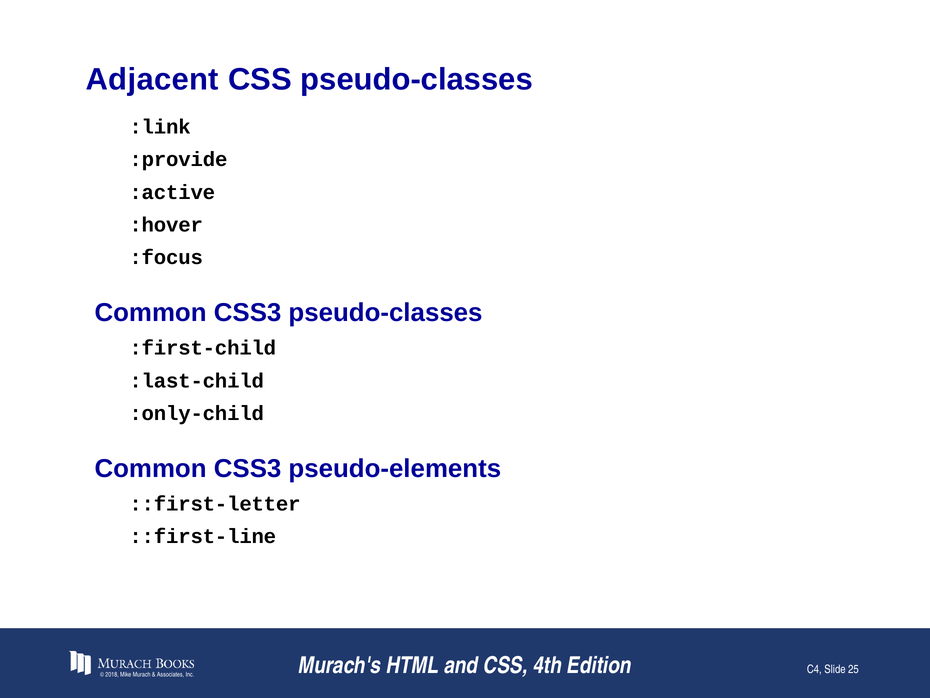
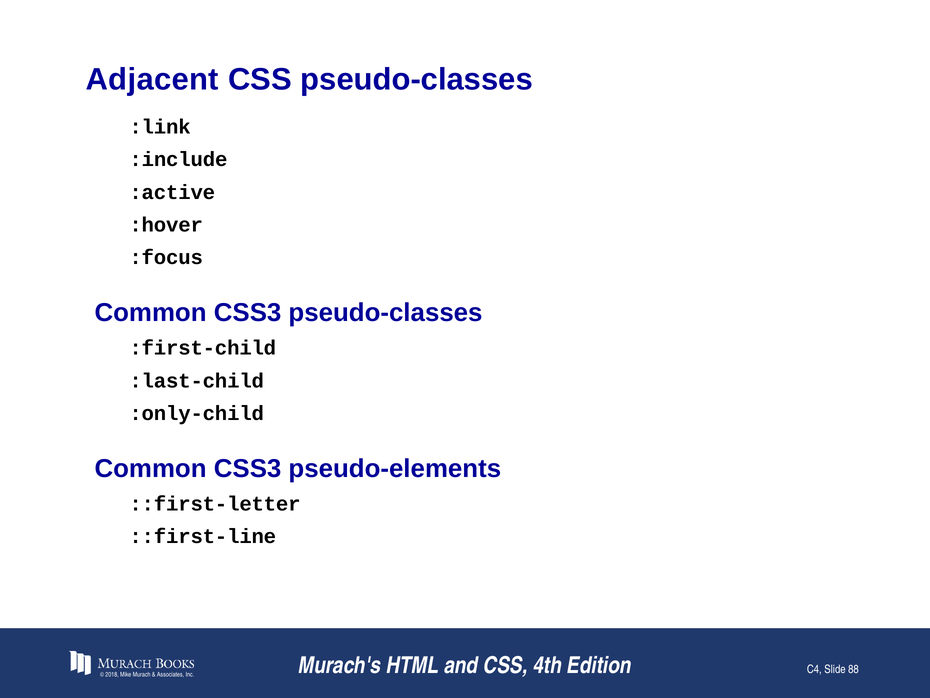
:provide: :provide -> :include
25: 25 -> 88
